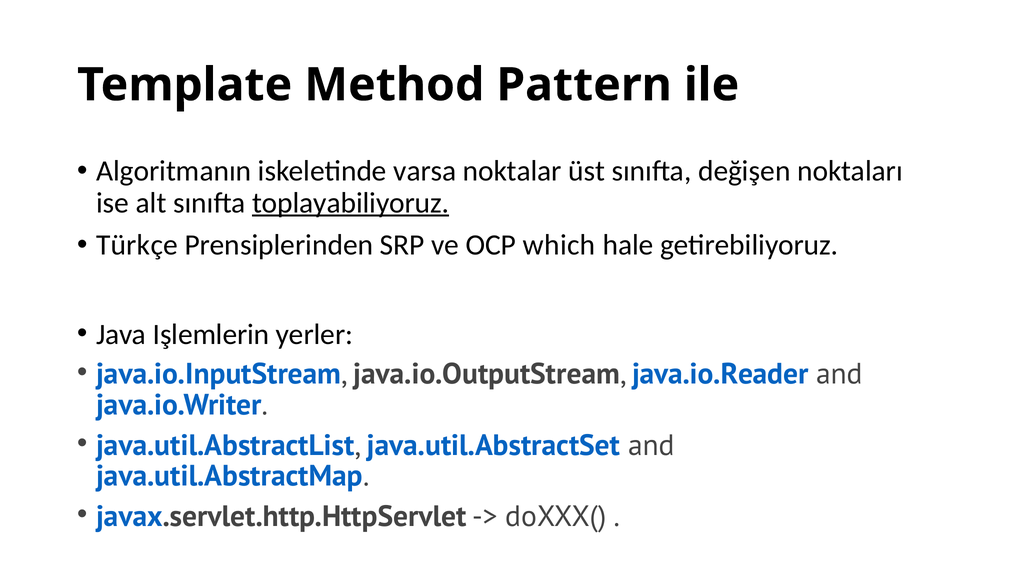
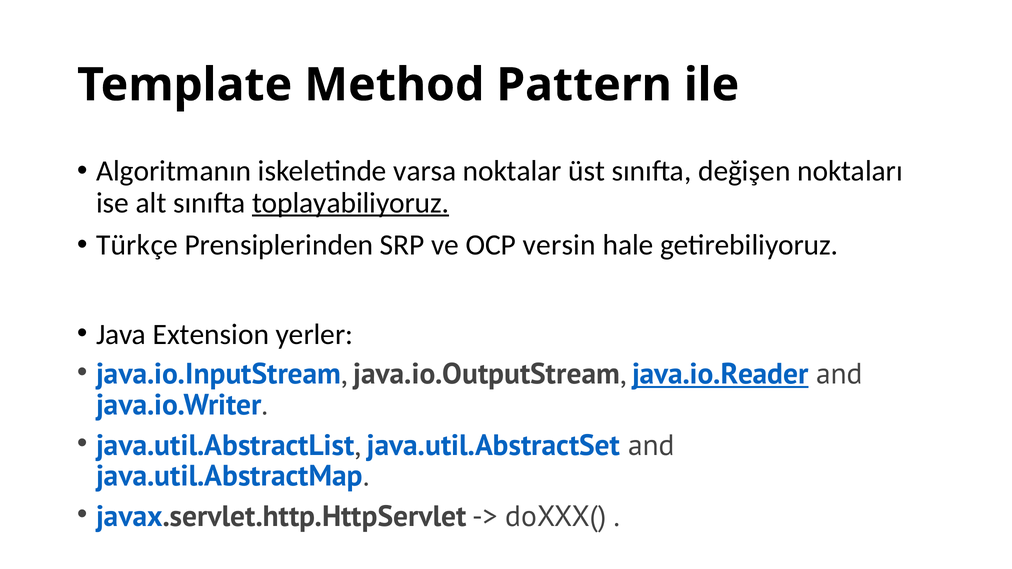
which: which -> versin
Işlemlerin: Işlemlerin -> Extension
java.io.Reader underline: none -> present
